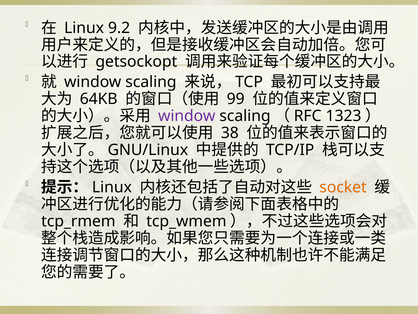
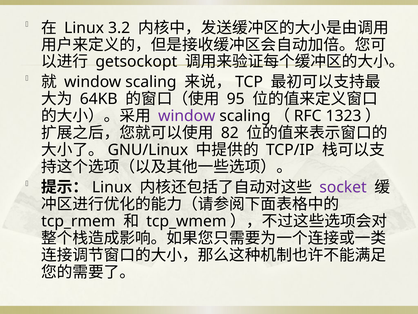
9.2: 9.2 -> 3.2
99: 99 -> 95
38: 38 -> 82
socket colour: orange -> purple
